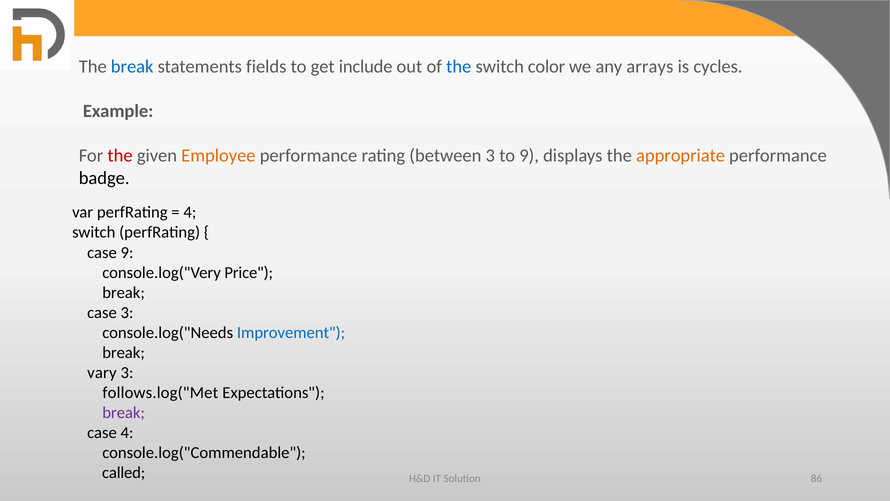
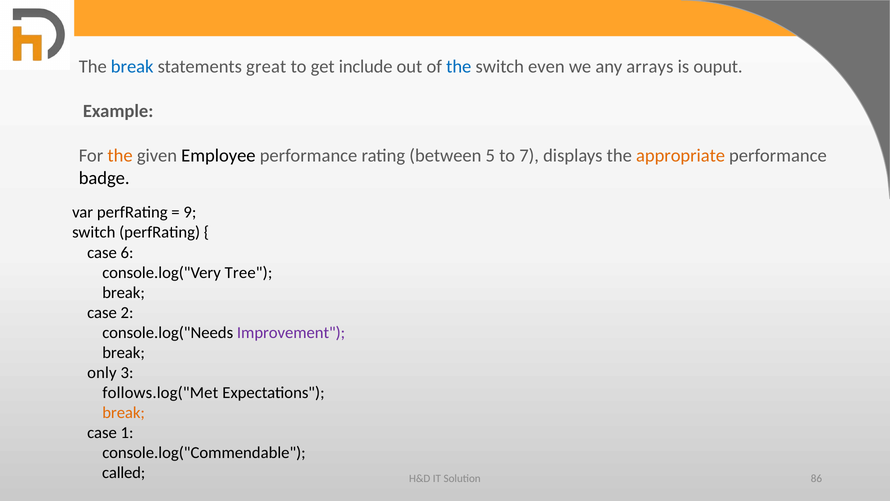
fields: fields -> great
color: color -> even
cycles: cycles -> ouput
the at (120, 156) colour: red -> orange
Employee colour: orange -> black
between 3: 3 -> 5
to 9: 9 -> 7
4 at (190, 212): 4 -> 9
case 9: 9 -> 6
Price: Price -> Tree
case 3: 3 -> 2
Improvement colour: blue -> purple
vary: vary -> only
break at (124, 413) colour: purple -> orange
case 4: 4 -> 1
